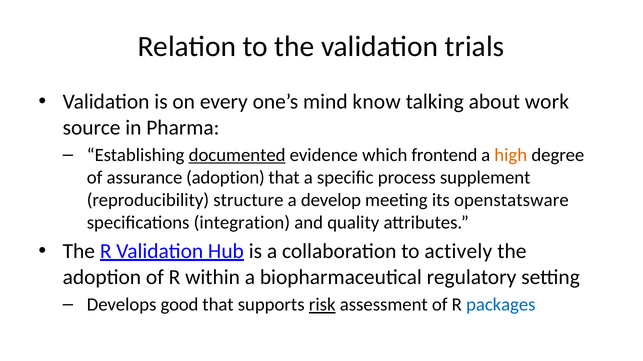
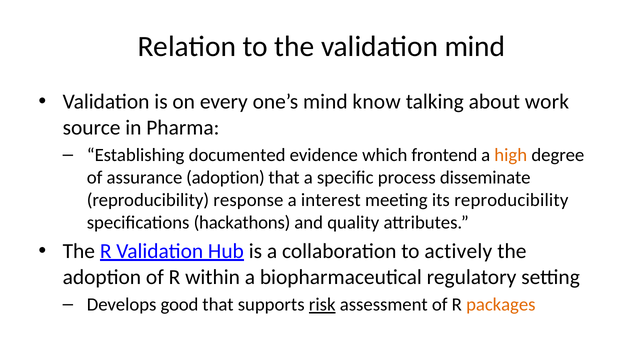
validation trials: trials -> mind
documented underline: present -> none
supplement: supplement -> disseminate
structure: structure -> response
develop: develop -> interest
its openstatsware: openstatsware -> reproducibility
integration: integration -> hackathons
packages colour: blue -> orange
